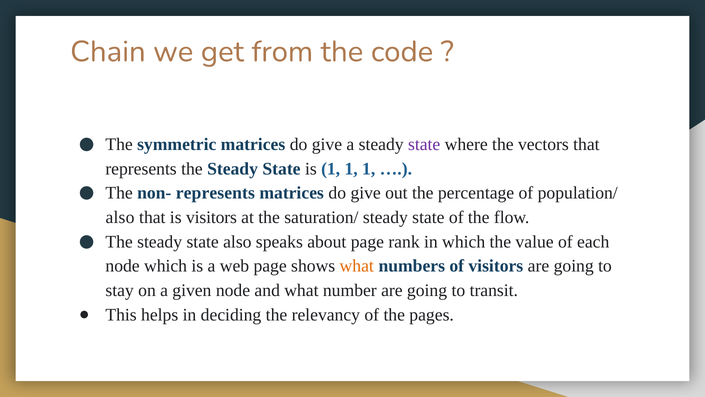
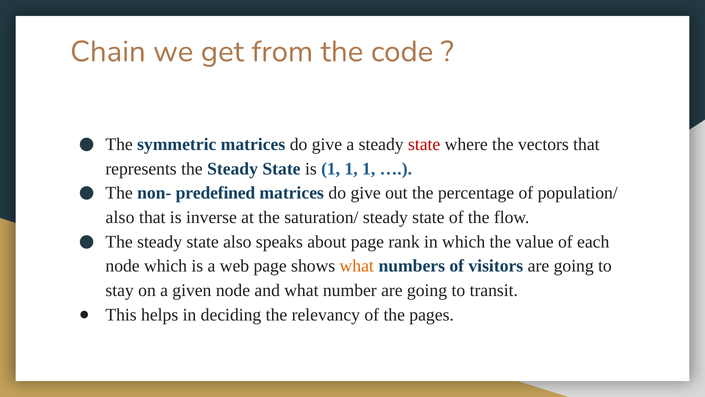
state at (424, 144) colour: purple -> red
non- represents: represents -> predefined
is visitors: visitors -> inverse
